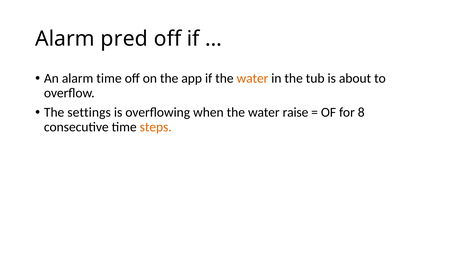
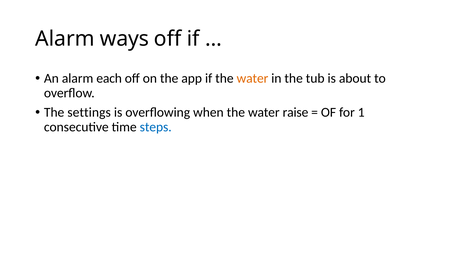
pred: pred -> ways
alarm time: time -> each
8: 8 -> 1
steps colour: orange -> blue
